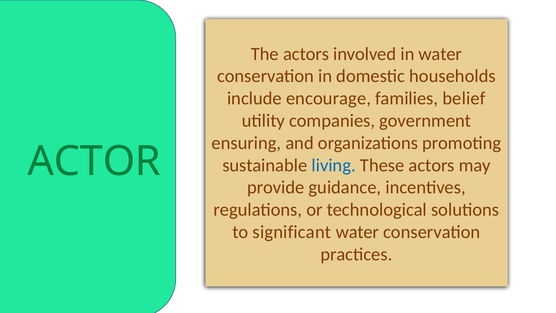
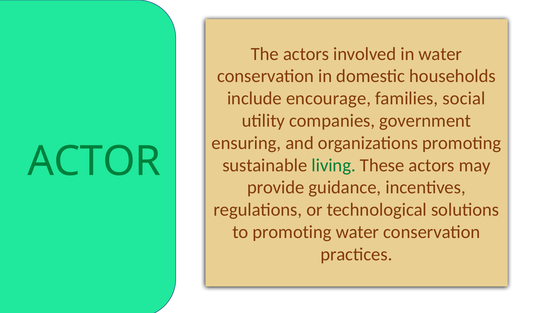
belief: belief -> social
living colour: blue -> green
to significant: significant -> promoting
